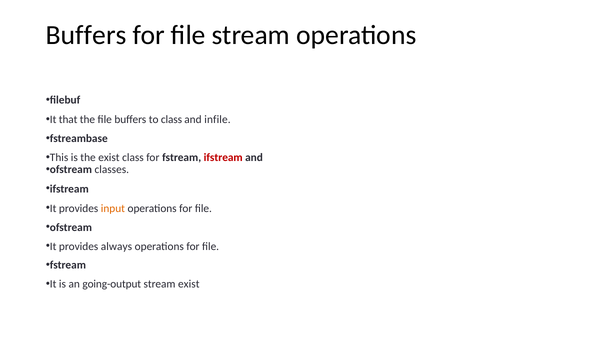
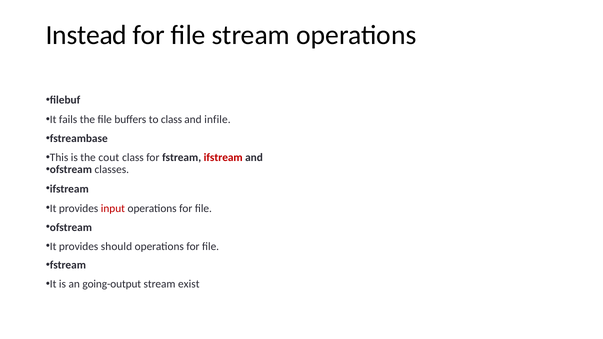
Buffers at (86, 35): Buffers -> Instead
that: that -> fails
the exist: exist -> cout
input colour: orange -> red
always: always -> should
